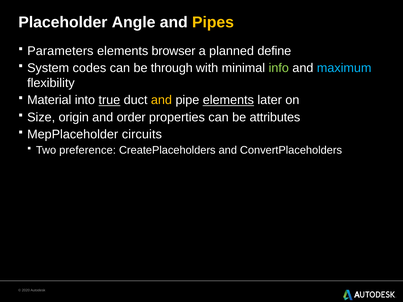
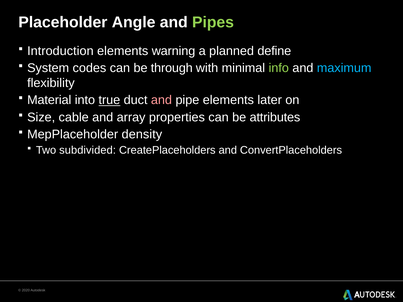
Pipes colour: yellow -> light green
Parameters: Parameters -> Introduction
browser: browser -> warning
and at (161, 100) colour: yellow -> pink
elements at (228, 100) underline: present -> none
origin: origin -> cable
order: order -> array
circuits: circuits -> density
preference: preference -> subdivided
